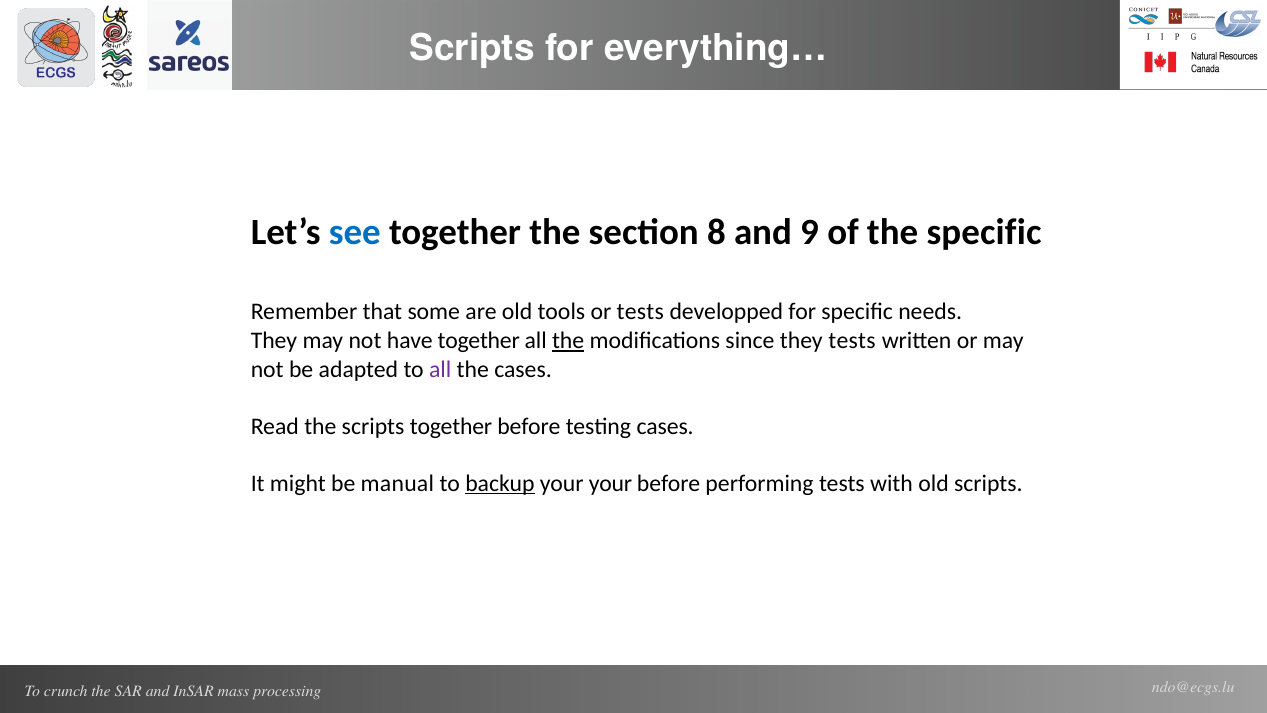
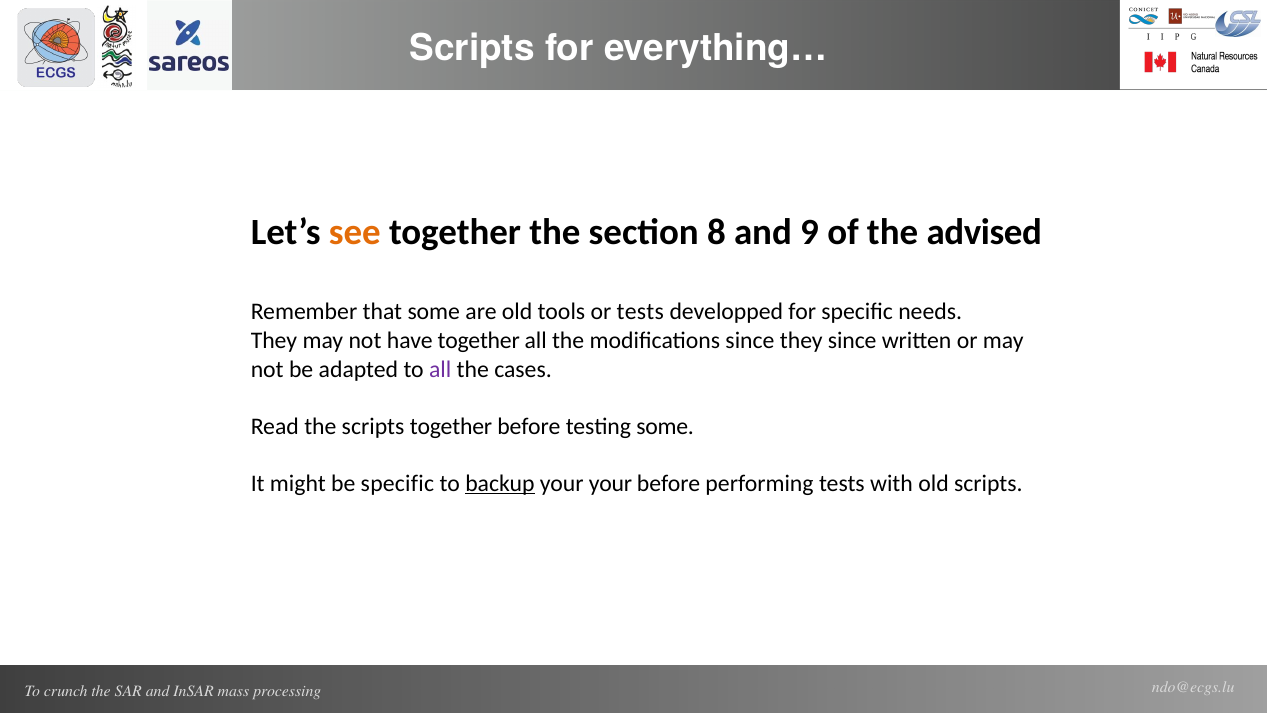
see colour: blue -> orange
the specific: specific -> advised
the at (568, 340) underline: present -> none
they tests: tests -> since
testing cases: cases -> some
be manual: manual -> specific
